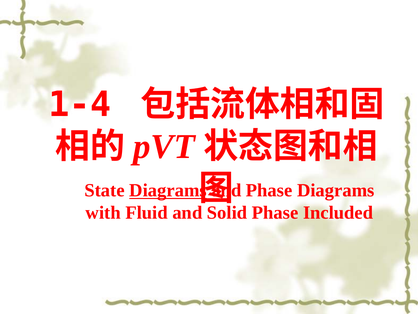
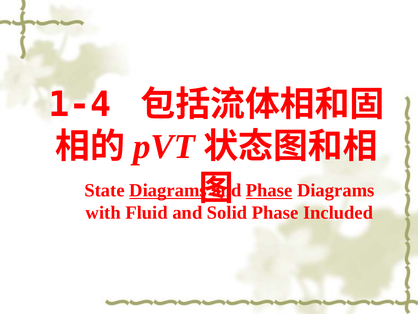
Phase at (269, 190) underline: none -> present
